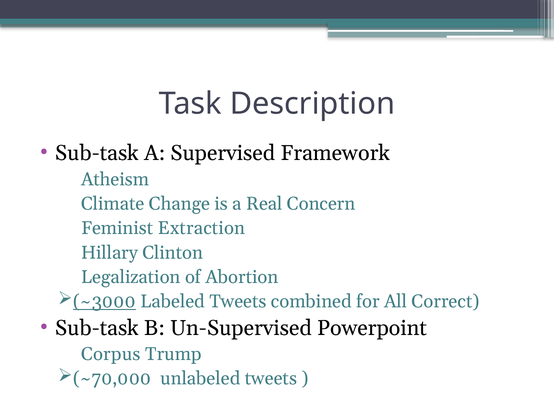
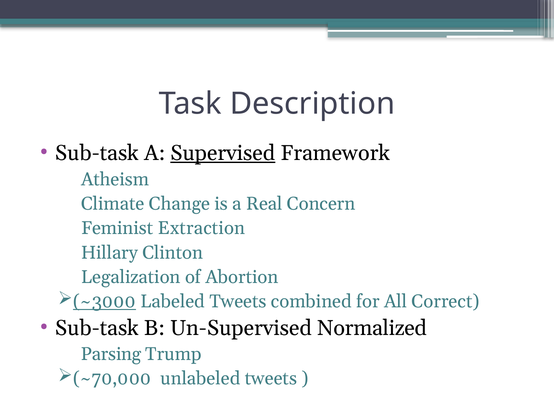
Supervised underline: none -> present
Powerpoint: Powerpoint -> Normalized
Corpus: Corpus -> Parsing
